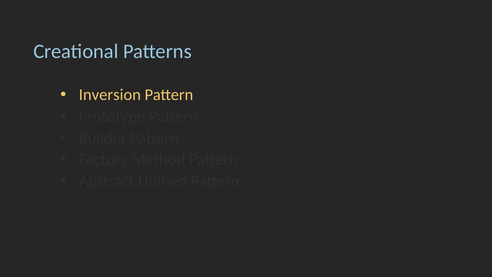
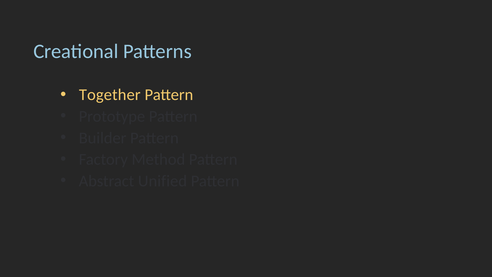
Inversion: Inversion -> Together
